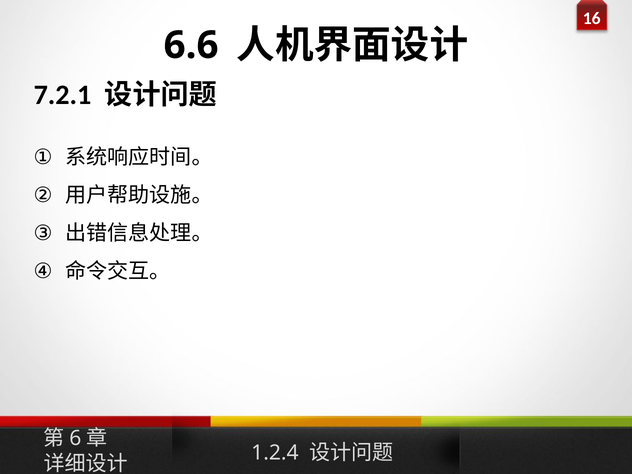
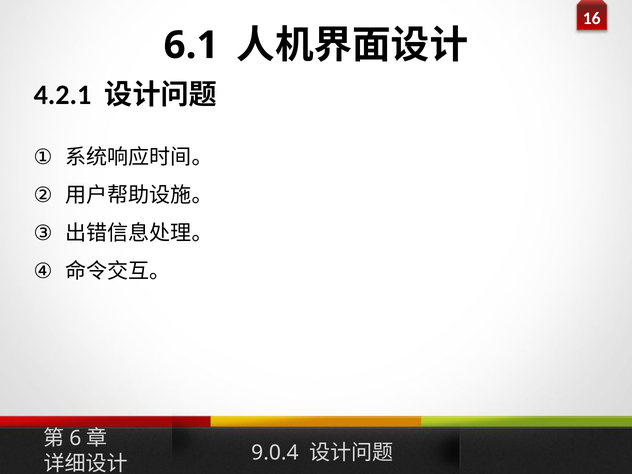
6.6: 6.6 -> 6.1
7.2.1: 7.2.1 -> 4.2.1
1.2.4: 1.2.4 -> 9.0.4
